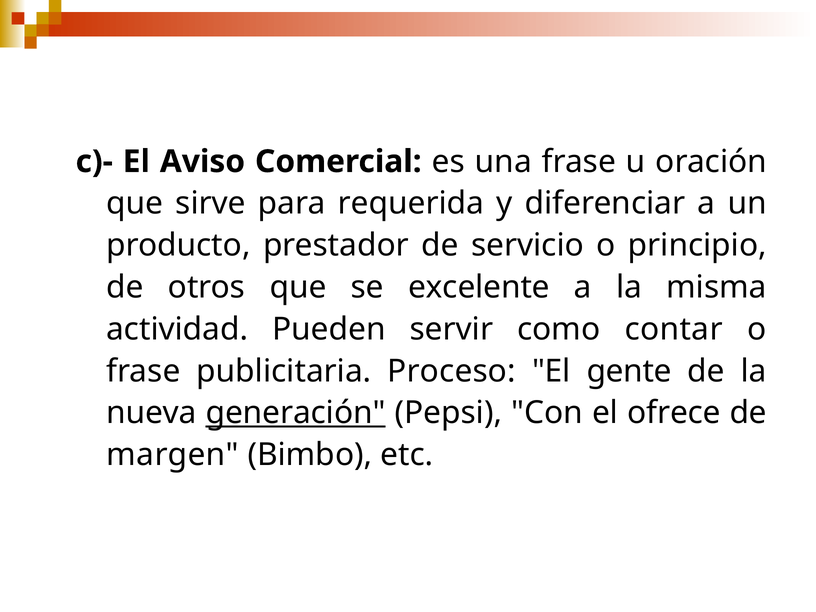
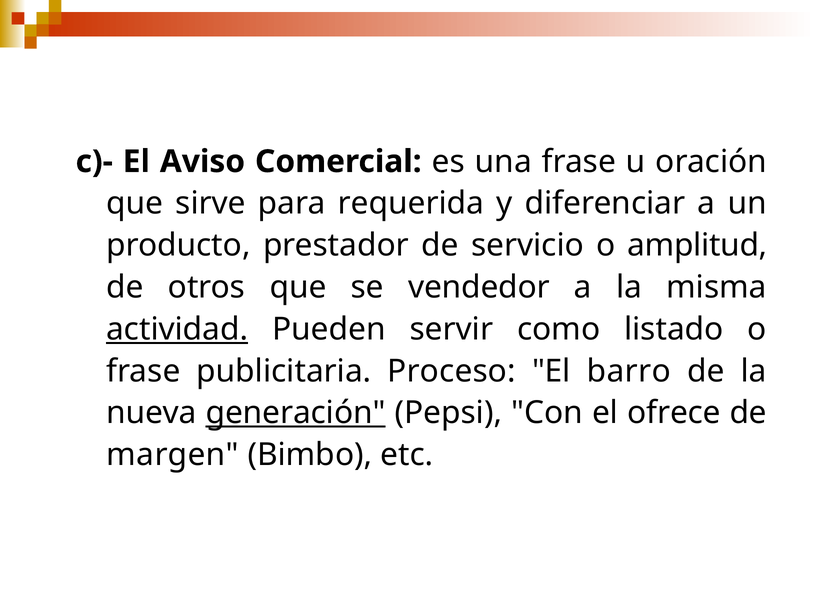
principio: principio -> amplitud
excelente: excelente -> vendedor
actividad underline: none -> present
contar: contar -> listado
gente: gente -> barro
